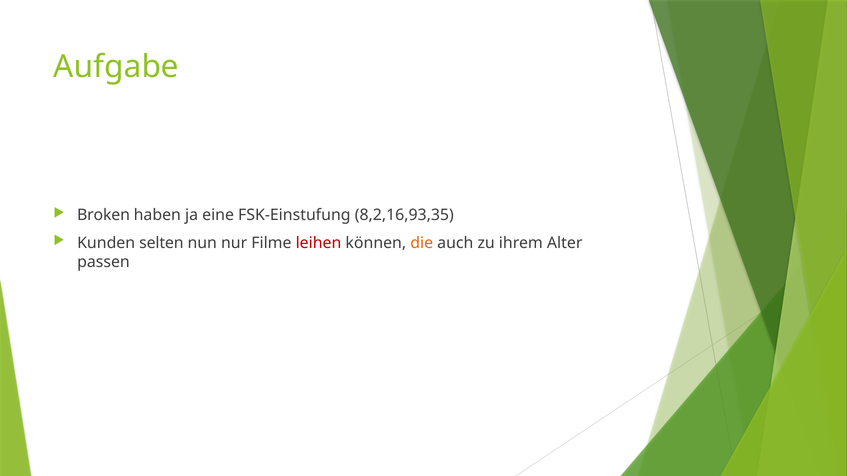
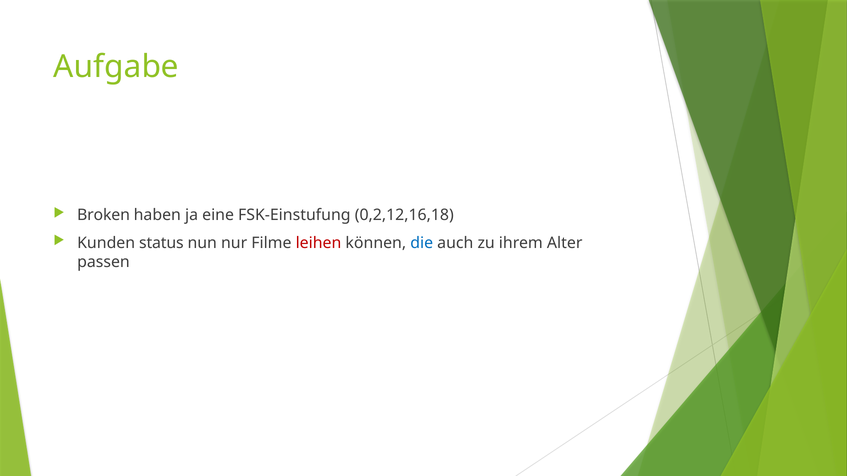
8,2,16,93,35: 8,2,16,93,35 -> 0,2,12,16,18
selten: selten -> status
die colour: orange -> blue
